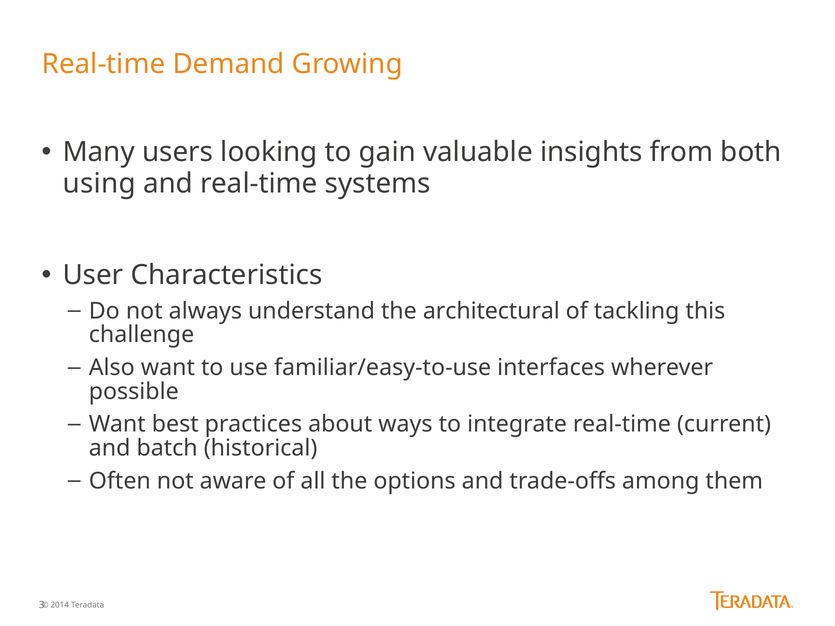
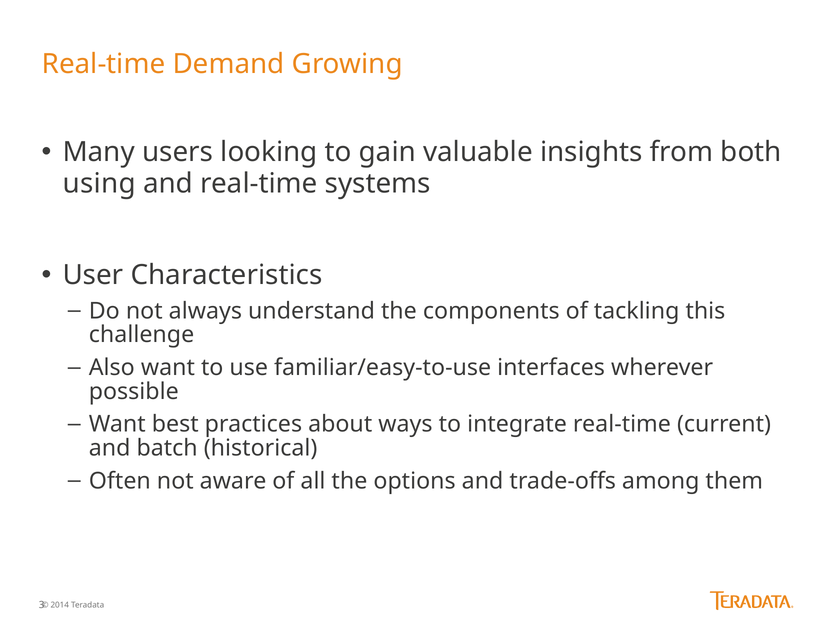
architectural: architectural -> components
